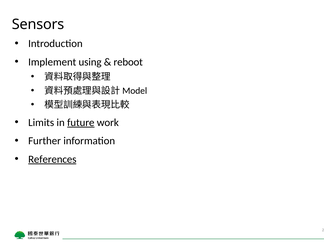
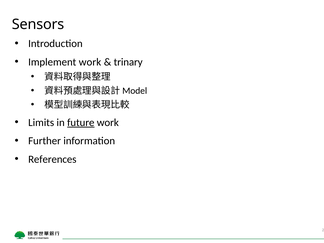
Implement using: using -> work
reboot: reboot -> trinary
References underline: present -> none
